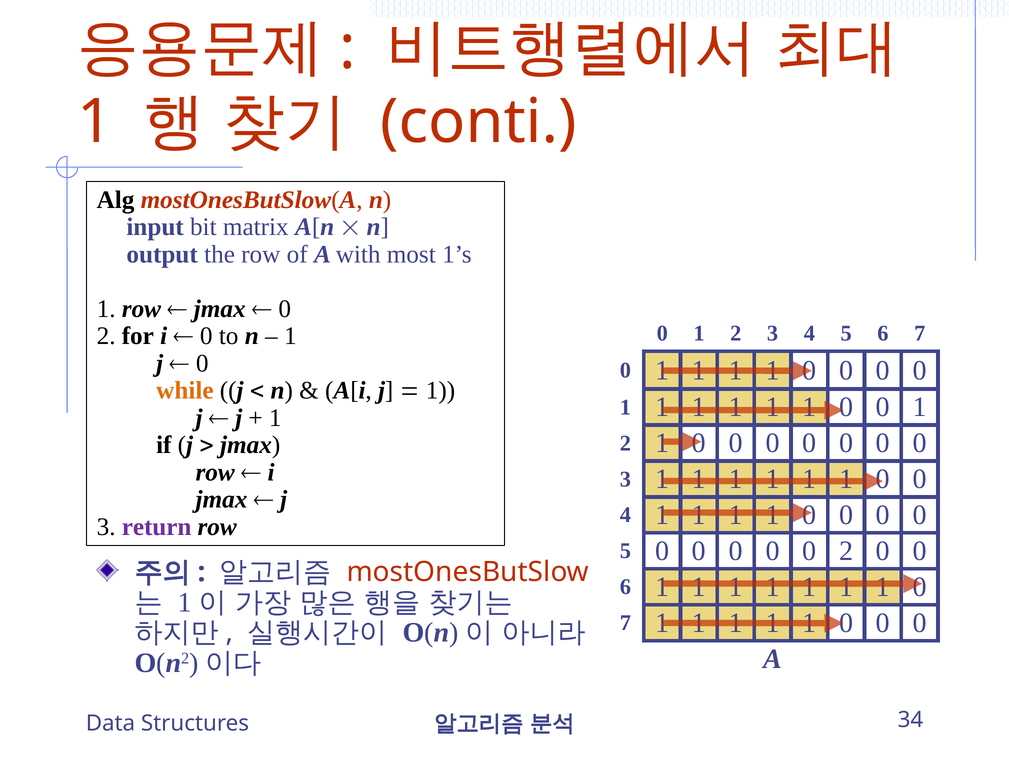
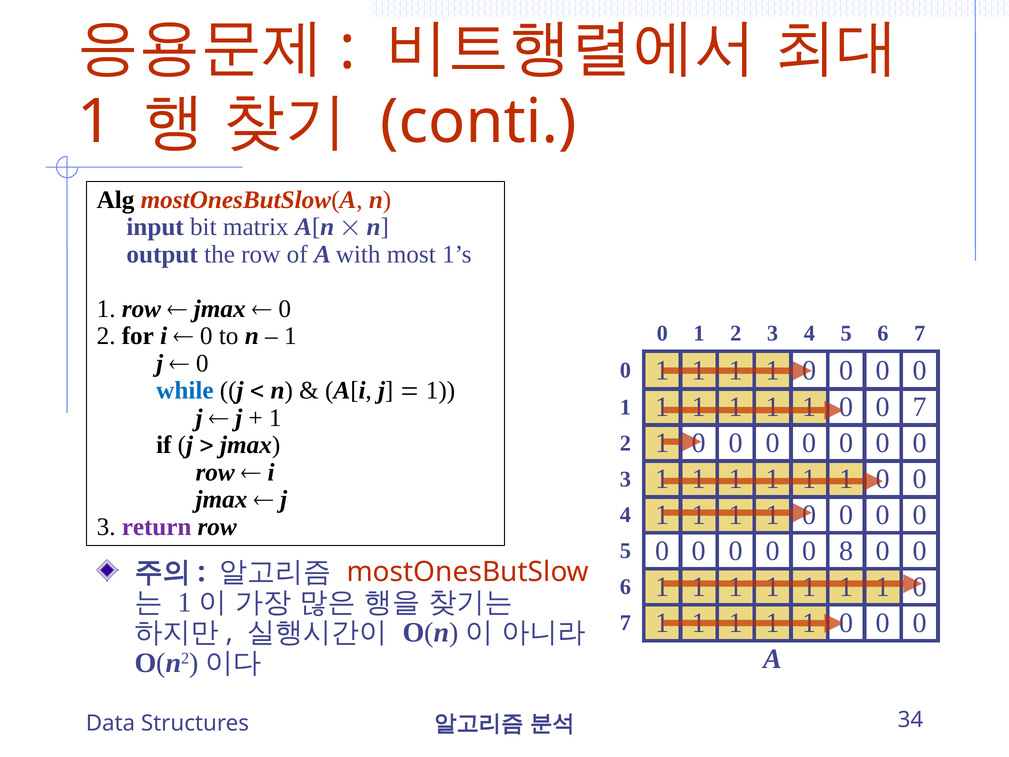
while colour: orange -> blue
1 at (920, 407): 1 -> 7
0 0 2: 2 -> 8
